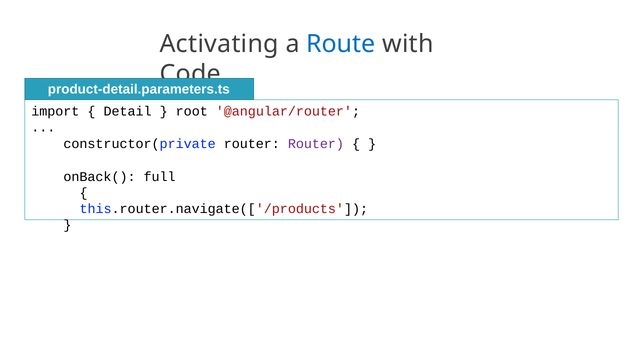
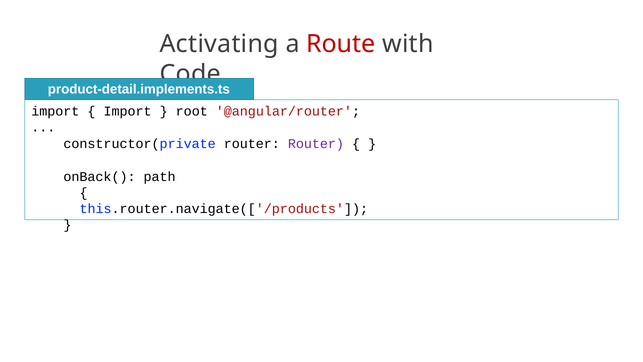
Route colour: blue -> red
product-detail.parameters.ts: product-detail.parameters.ts -> product-detail.implements.ts
Detail at (128, 111): Detail -> Import
full: full -> path
